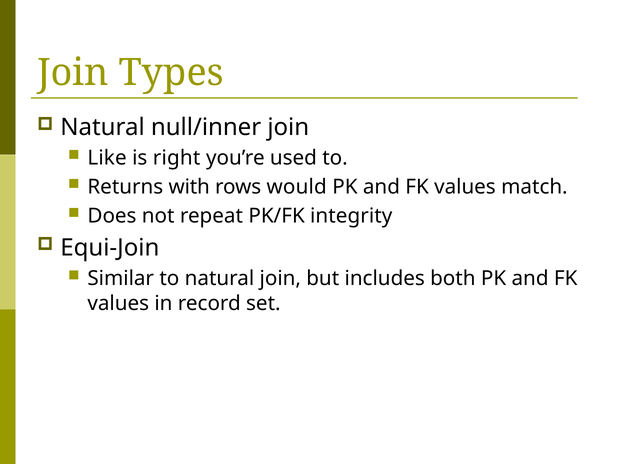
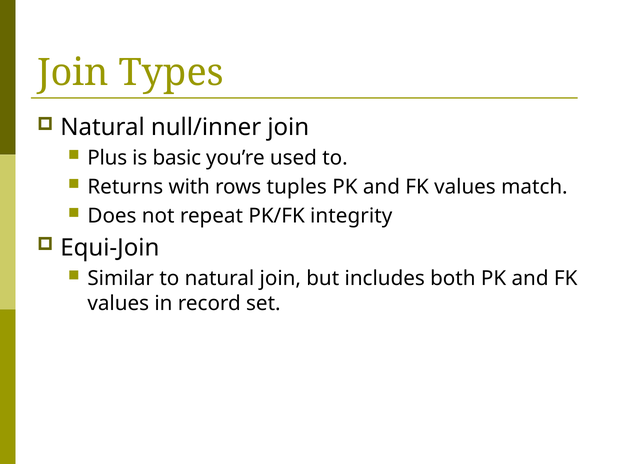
Like: Like -> Plus
right: right -> basic
would: would -> tuples
